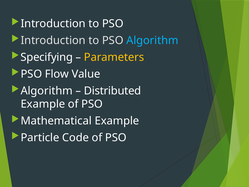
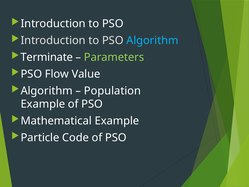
Specifying: Specifying -> Terminate
Parameters colour: yellow -> light green
Distributed: Distributed -> Population
